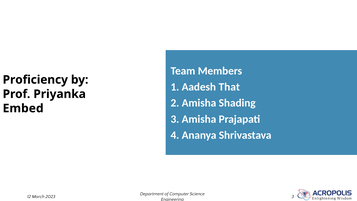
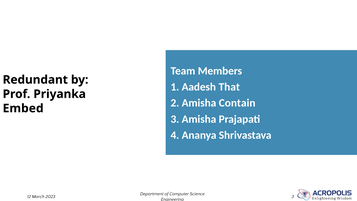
Proficiency: Proficiency -> Redundant
Shading: Shading -> Contain
